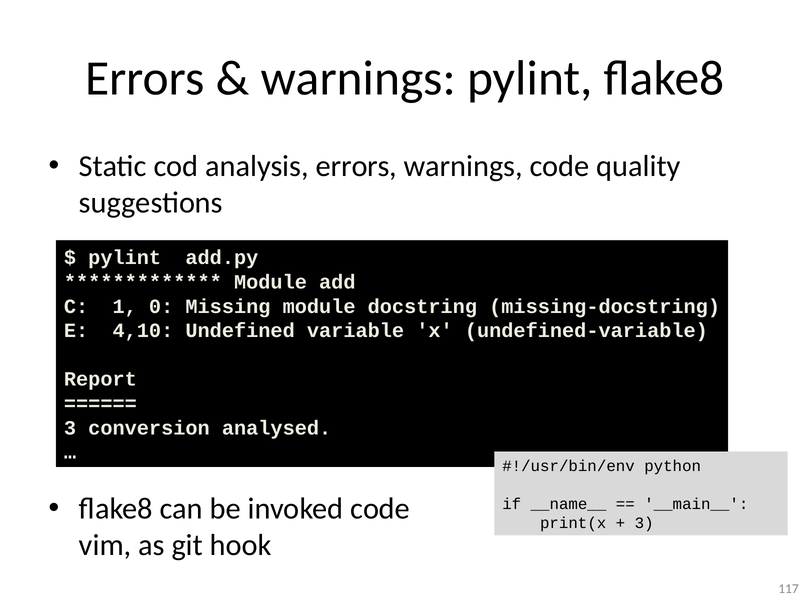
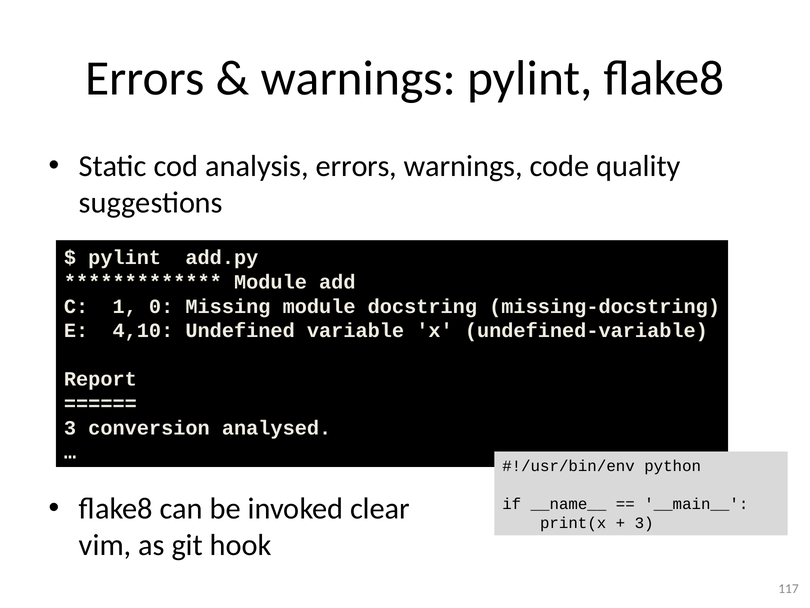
invoked code: code -> clear
